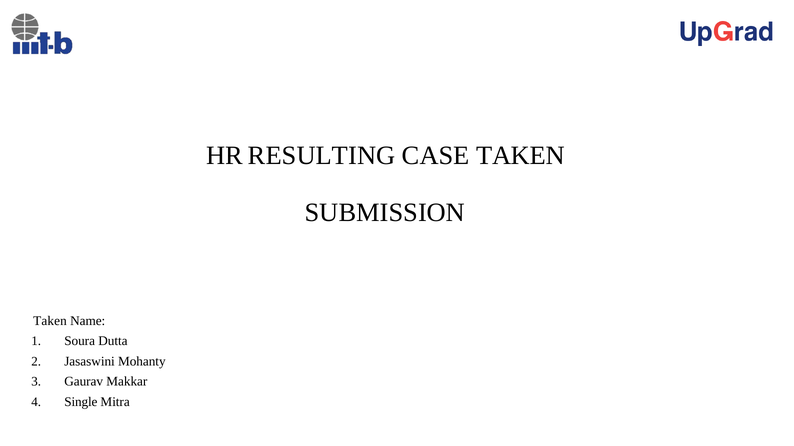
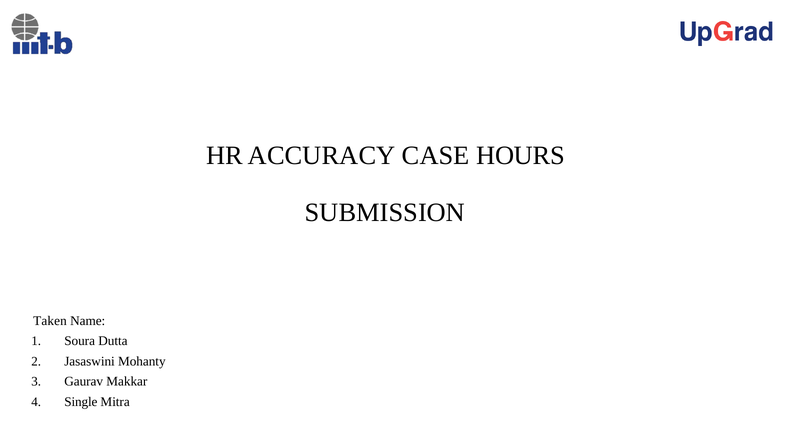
RESULTING: RESULTING -> ACCURACY
CASE TAKEN: TAKEN -> HOURS
